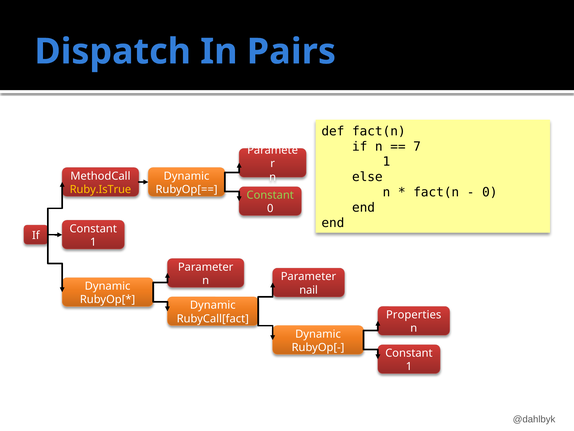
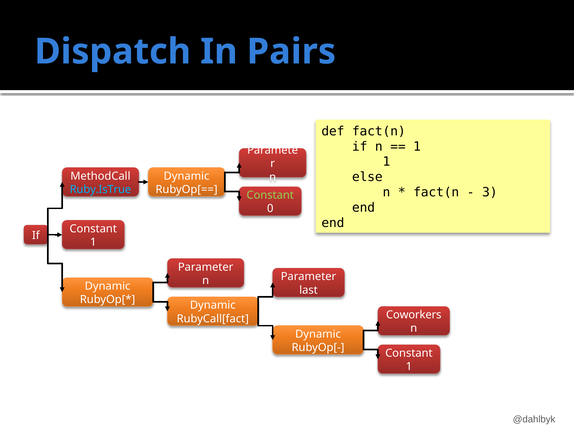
7 at (417, 146): 7 -> 1
Ruby.IsTrue colour: yellow -> light blue
0 at (490, 192): 0 -> 3
nail: nail -> last
Properties: Properties -> Coworkers
